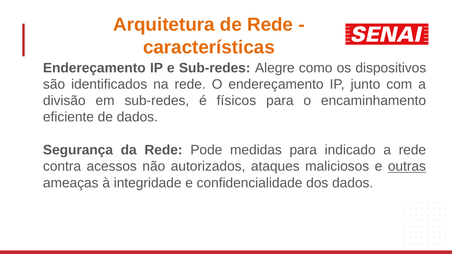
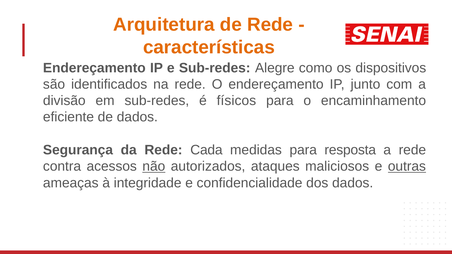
Pode: Pode -> Cada
indicado: indicado -> resposta
não underline: none -> present
